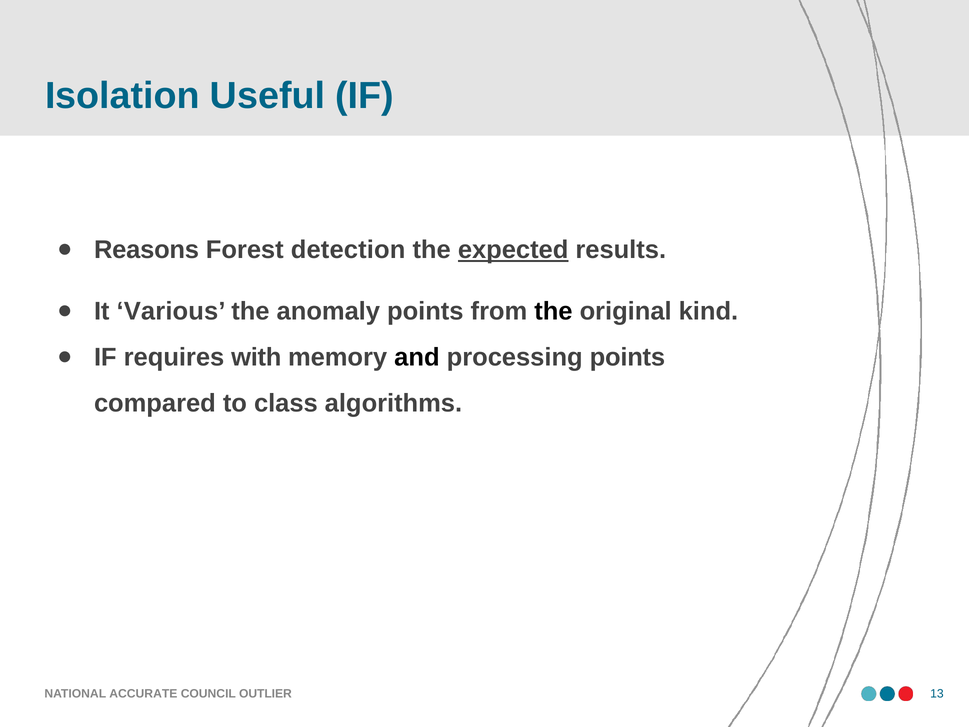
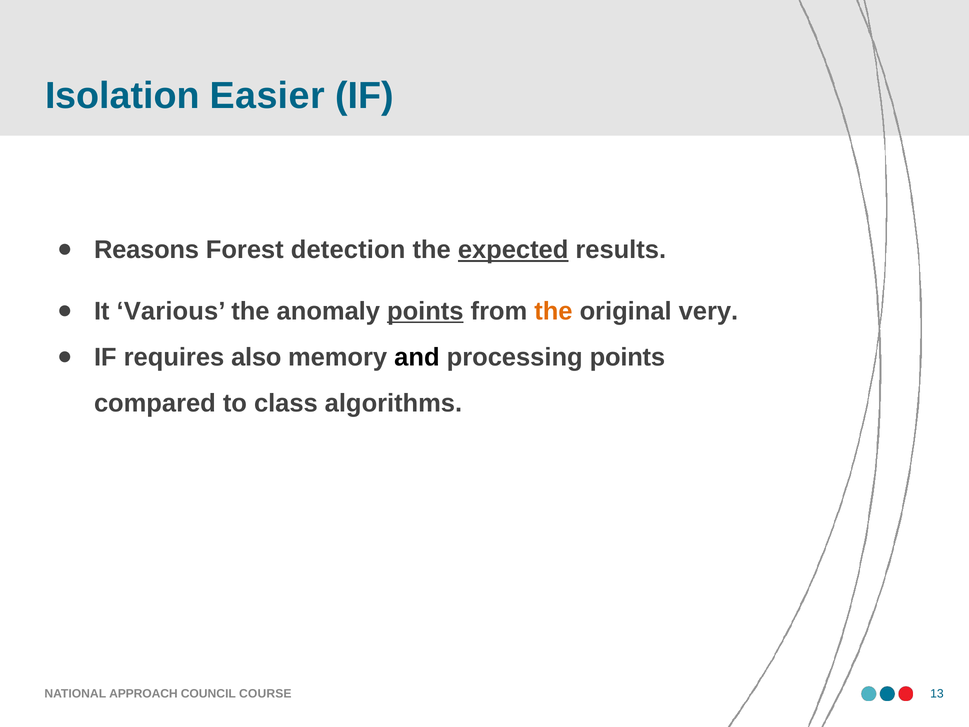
Useful: Useful -> Easier
points at (425, 311) underline: none -> present
the at (553, 311) colour: black -> orange
kind: kind -> very
with: with -> also
ACCURATE: ACCURATE -> APPROACH
OUTLIER: OUTLIER -> COURSE
